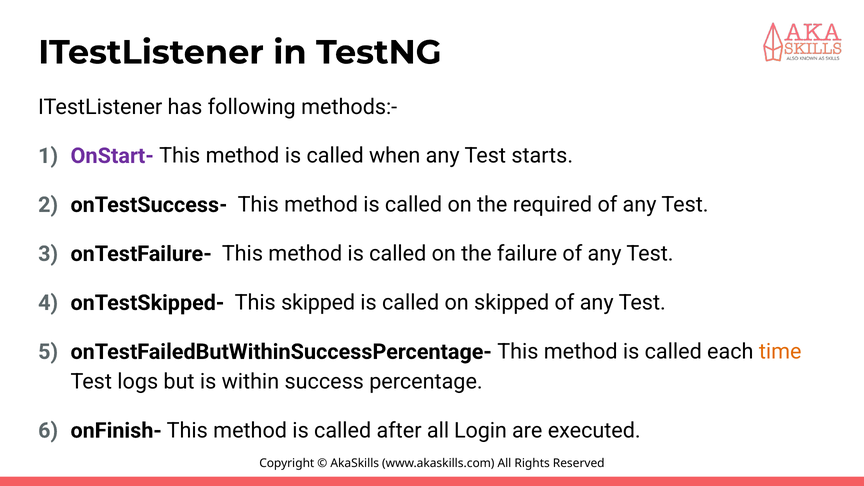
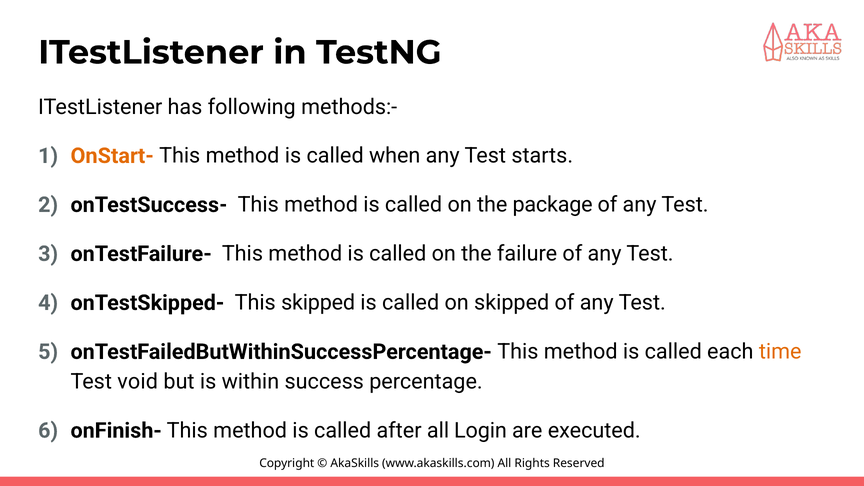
OnStart- colour: purple -> orange
required: required -> package
logs: logs -> void
